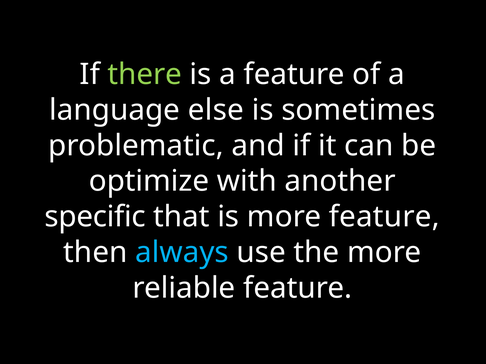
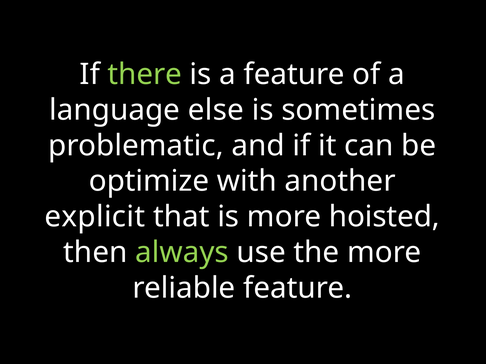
specific: specific -> explicit
more feature: feature -> hoisted
always colour: light blue -> light green
